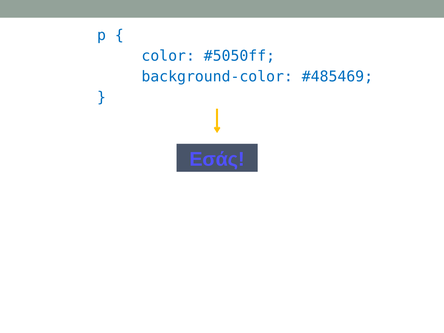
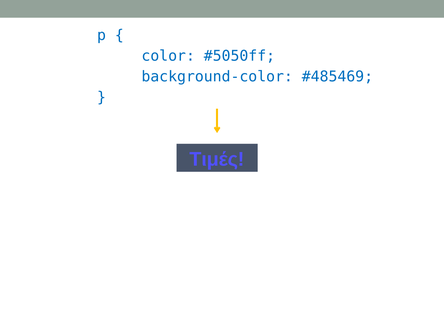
Εσάς: Εσάς -> Τιμές
